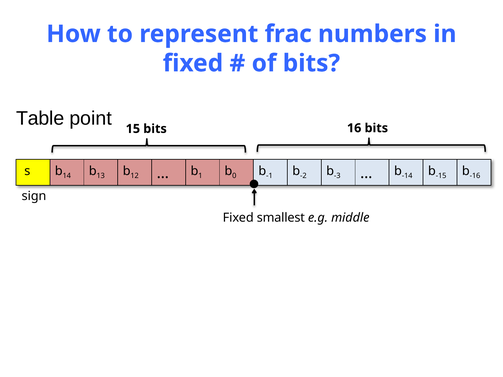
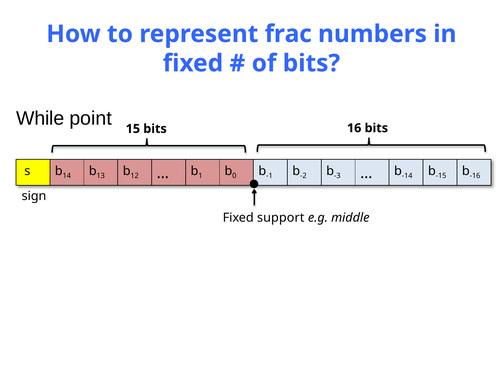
Table: Table -> While
smallest: smallest -> support
